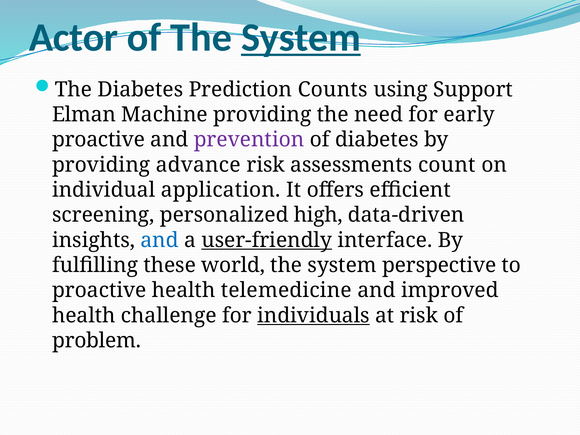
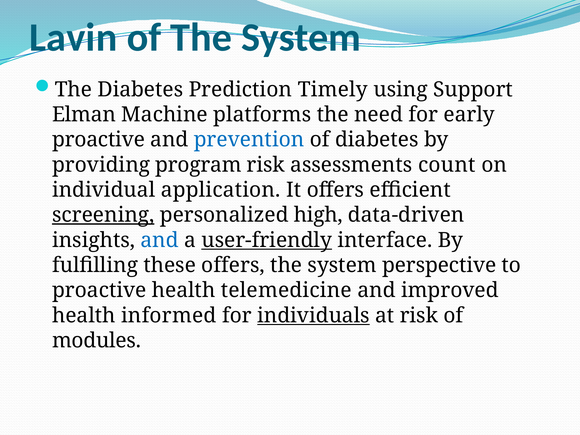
Actor: Actor -> Lavin
System at (301, 38) underline: present -> none
Counts: Counts -> Timely
Machine providing: providing -> platforms
prevention colour: purple -> blue
advance: advance -> program
screening underline: none -> present
these world: world -> offers
challenge: challenge -> informed
problem: problem -> modules
